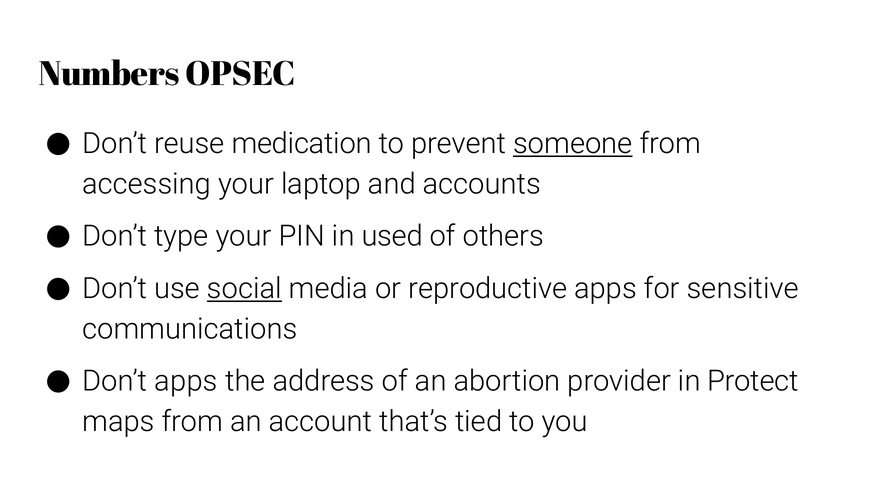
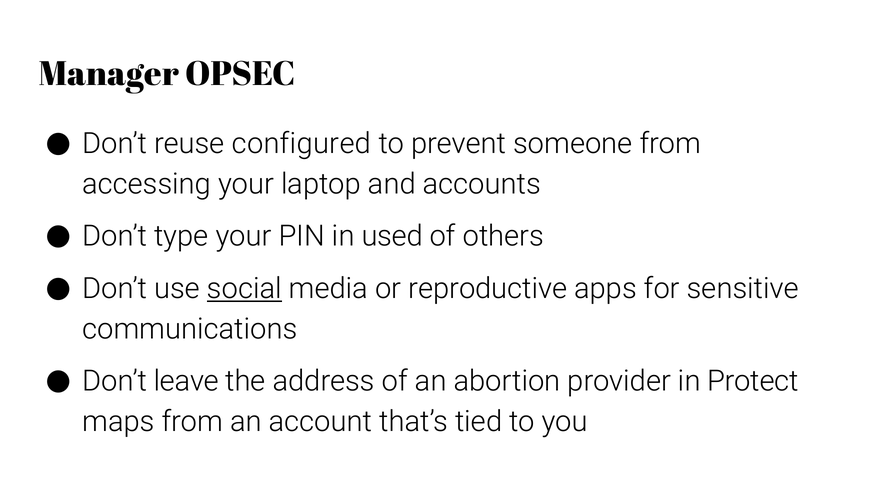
Numbers: Numbers -> Manager
medication: medication -> configured
someone underline: present -> none
Don’t apps: apps -> leave
